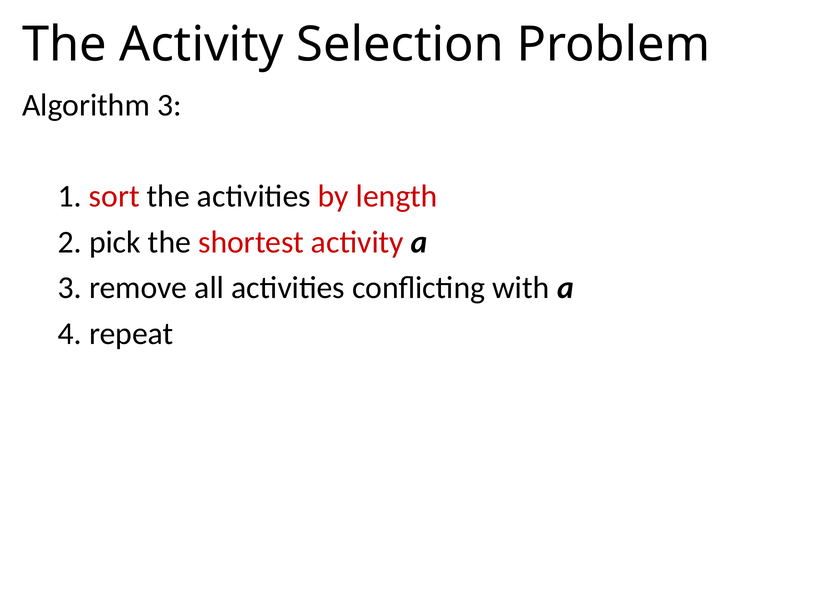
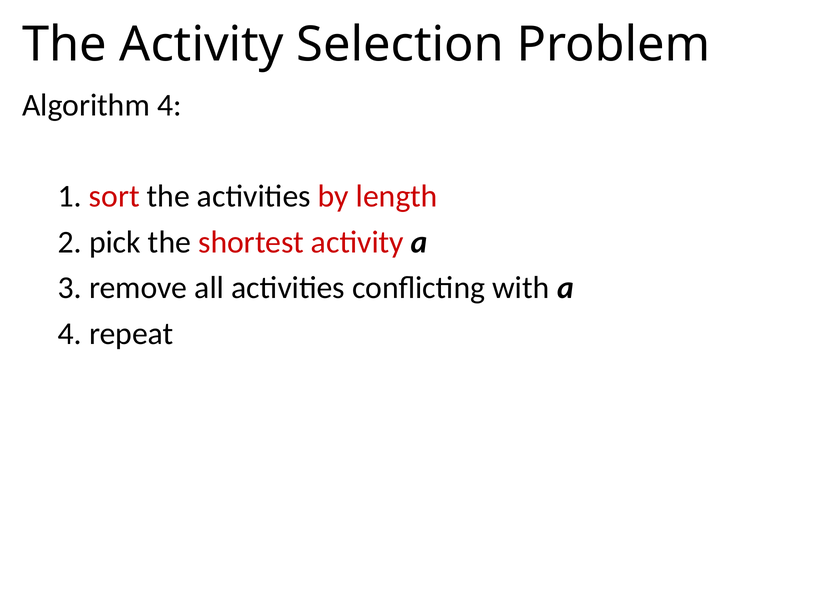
Algorithm 3: 3 -> 4
